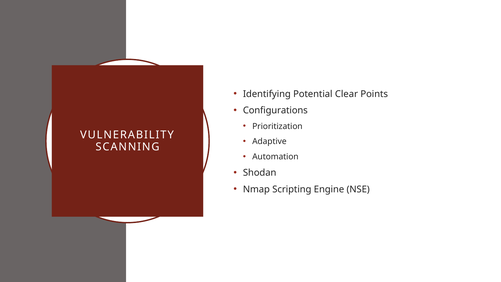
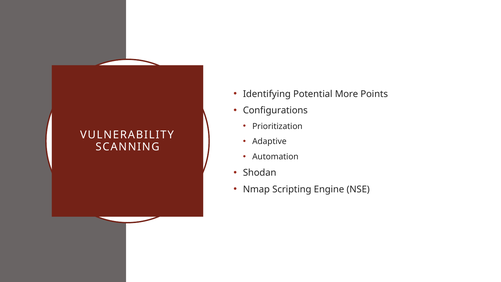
Clear: Clear -> More
